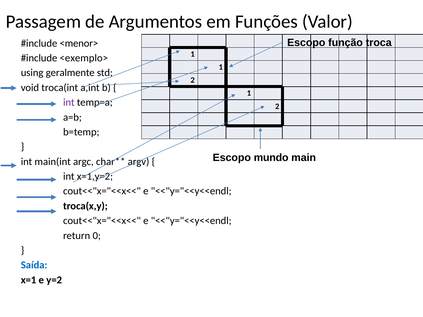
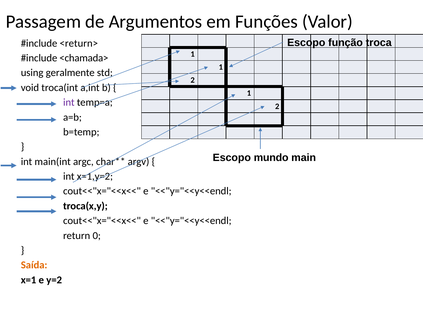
<menor>: <menor> -> <return>
<exemplo>: <exemplo> -> <chamada>
Saída colour: blue -> orange
